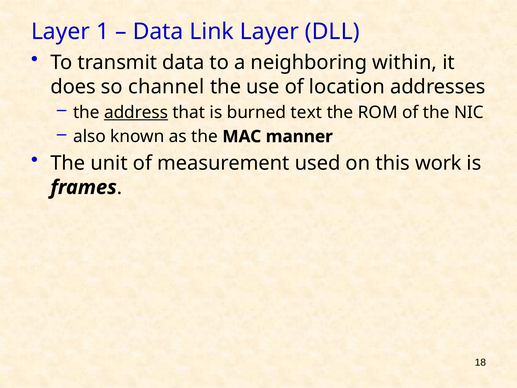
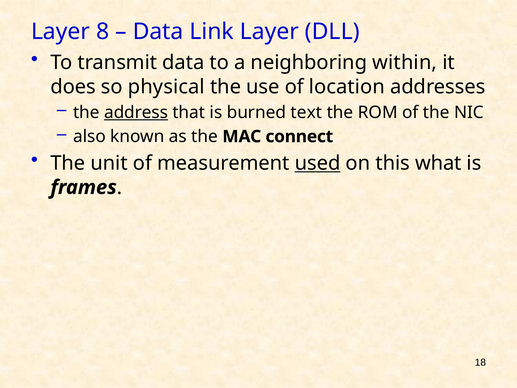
1: 1 -> 8
channel: channel -> physical
manner: manner -> connect
used underline: none -> present
work: work -> what
